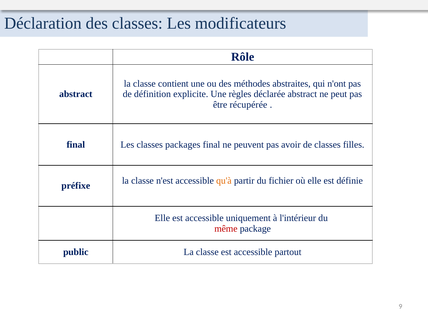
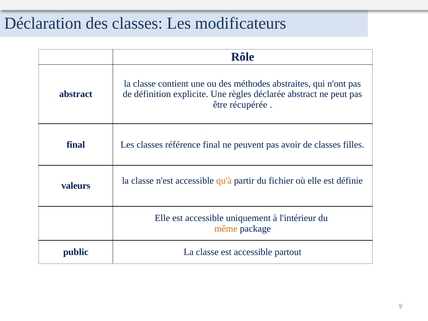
packages: packages -> référence
préfixe: préfixe -> valeurs
même colour: red -> orange
